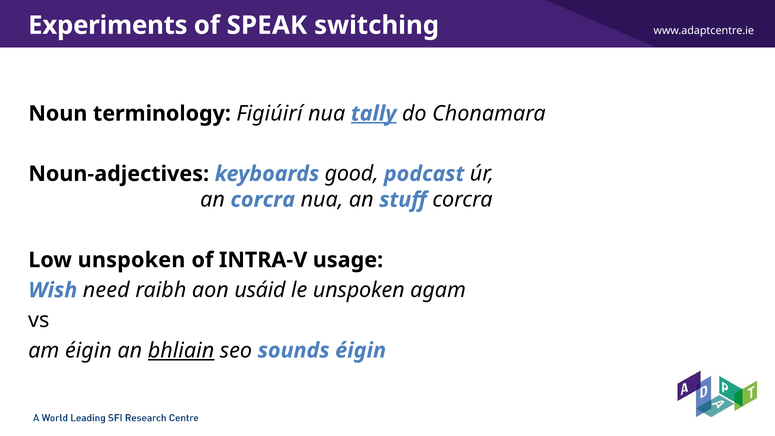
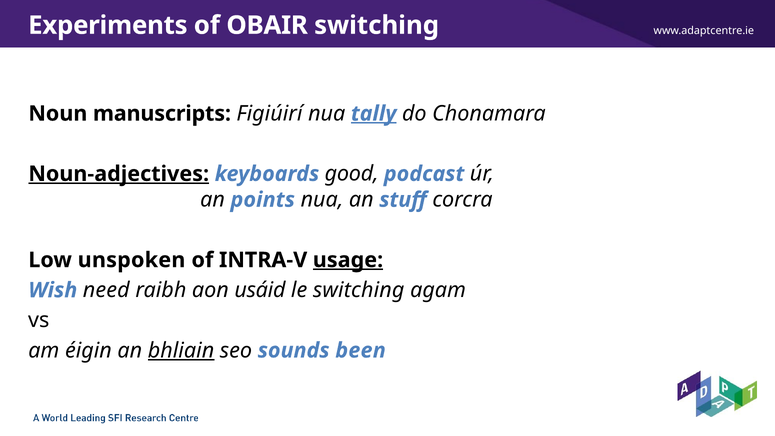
SPEAK: SPEAK -> OBAIR
terminology: terminology -> manuscripts
Noun-adjectives underline: none -> present
an corcra: corcra -> points
usage underline: none -> present
le unspoken: unspoken -> switching
sounds éigin: éigin -> been
